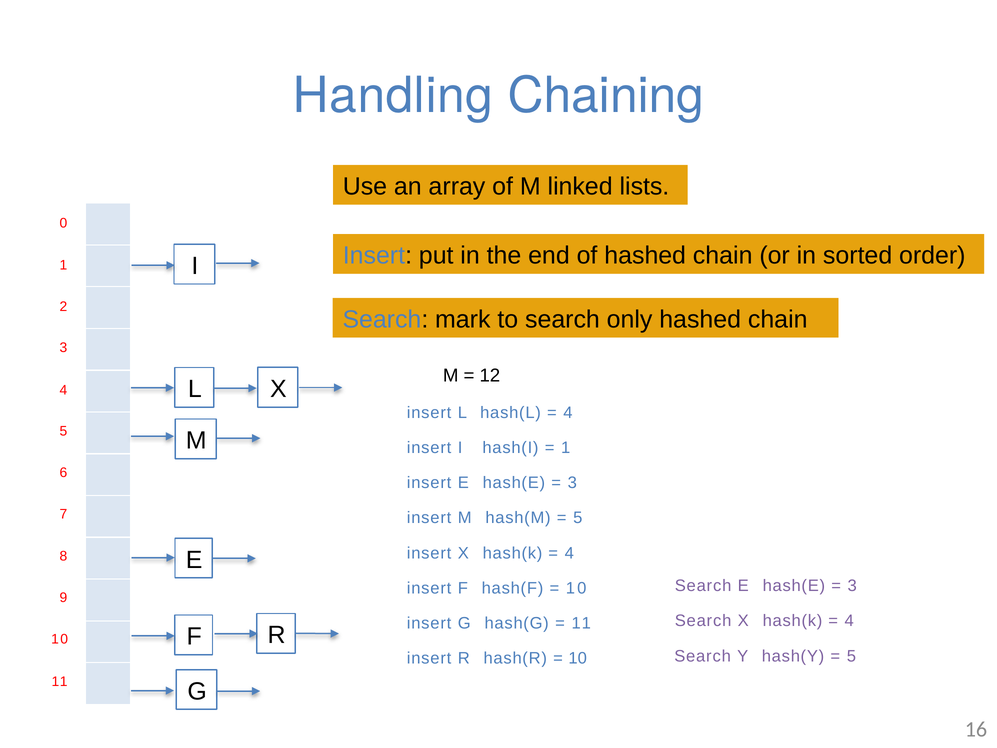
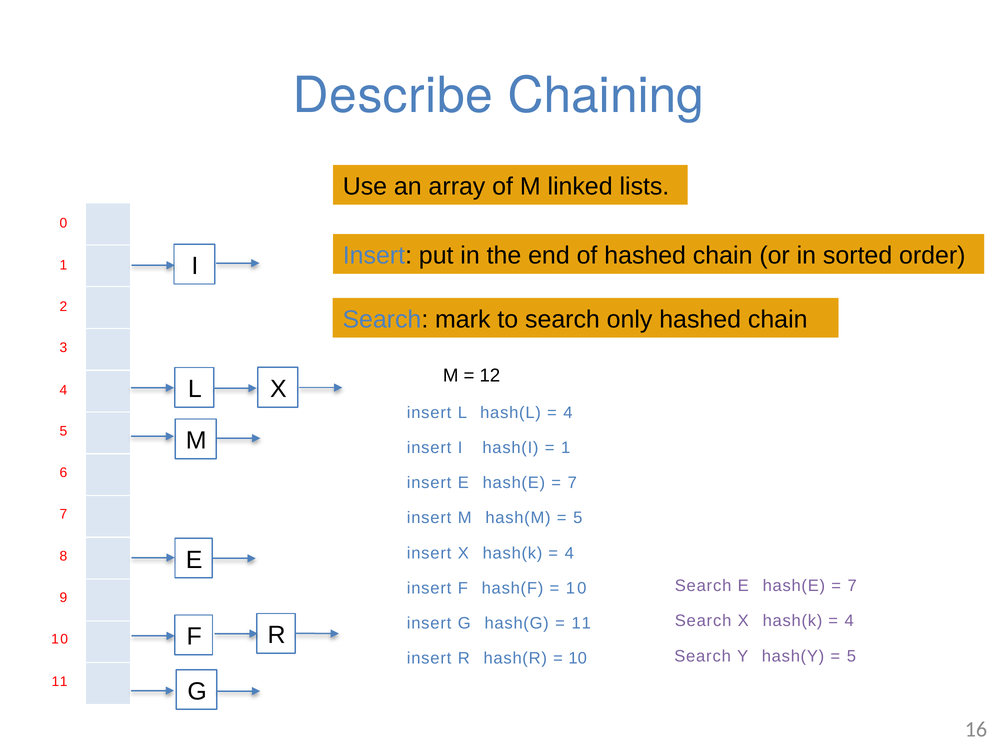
Handling: Handling -> Describe
3 at (572, 483): 3 -> 7
3 at (852, 586): 3 -> 7
